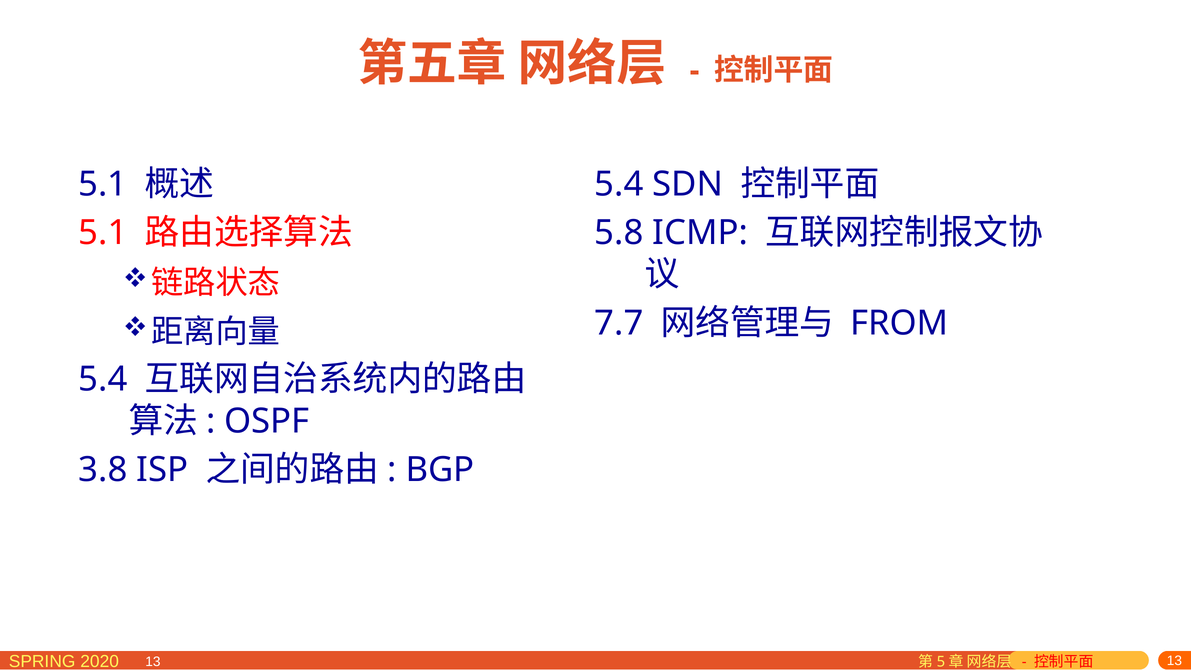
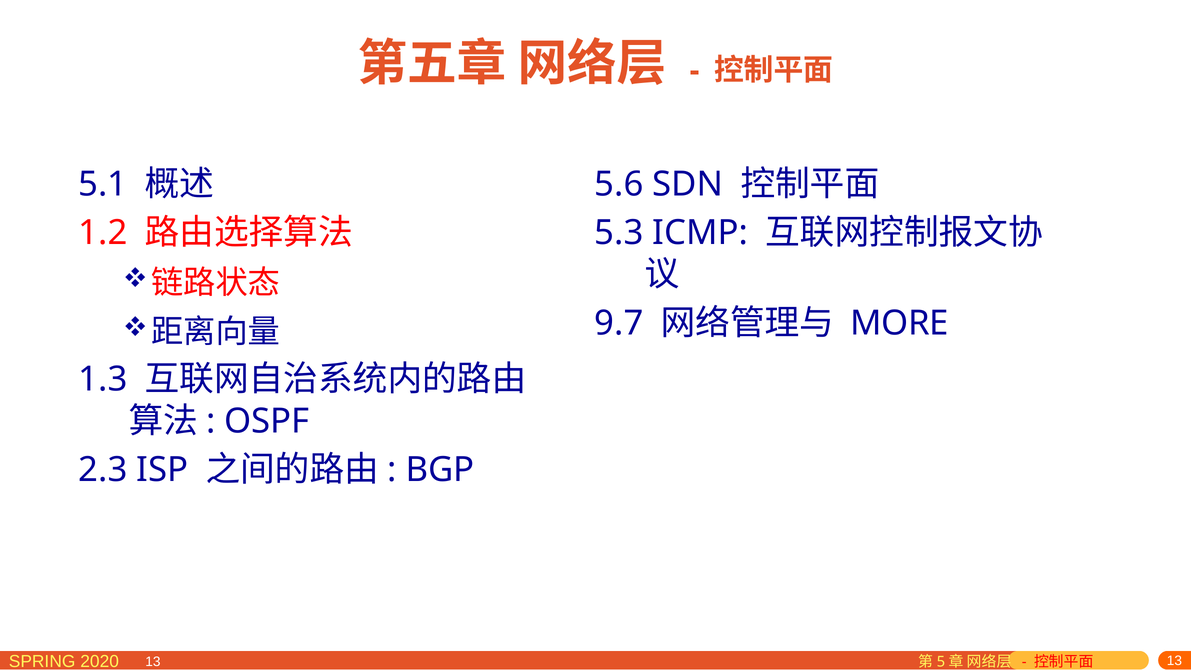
5.4 at (619, 184): 5.4 -> 5.6
5.1 at (103, 233): 5.1 -> 1.2
5.8: 5.8 -> 5.3
7.7: 7.7 -> 9.7
FROM: FROM -> MORE
5.4 at (103, 379): 5.4 -> 1.3
3.8: 3.8 -> 2.3
